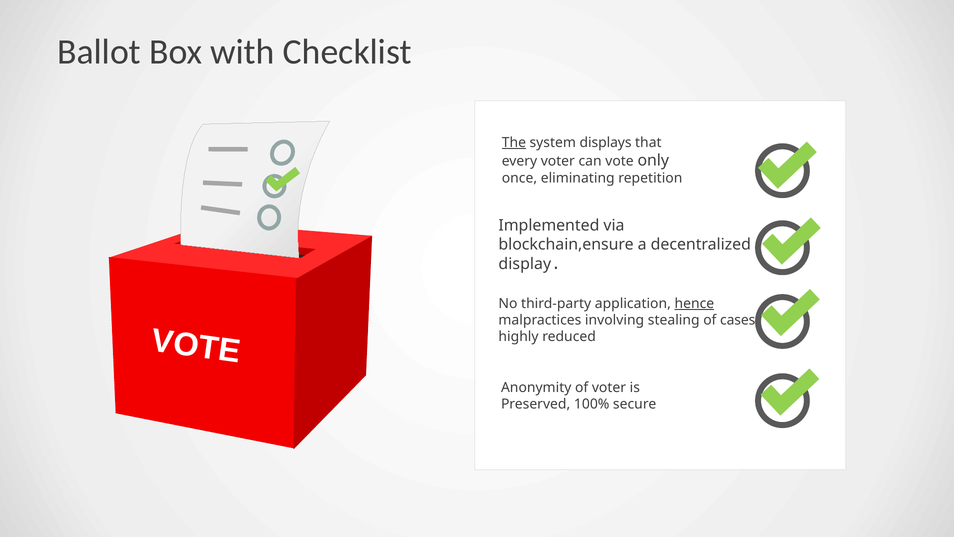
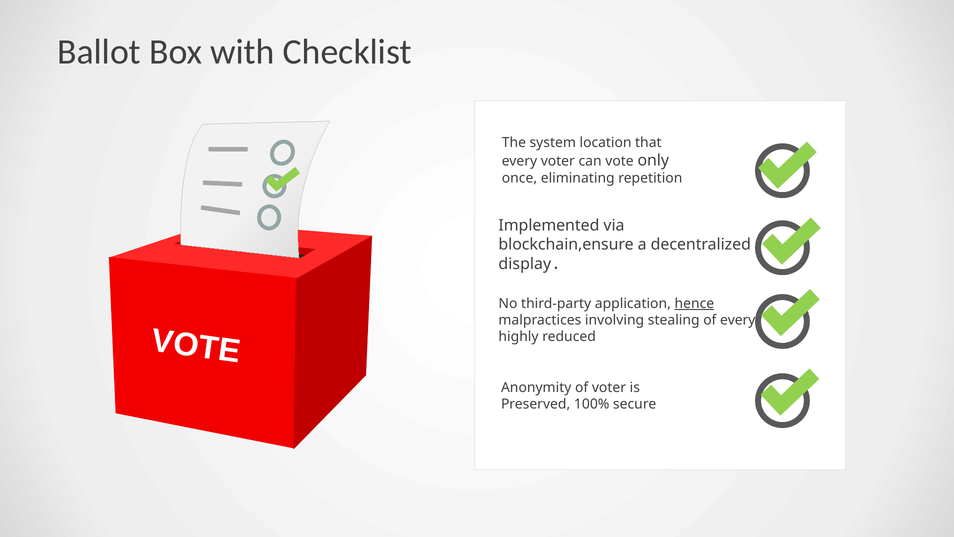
The underline: present -> none
displays: displays -> location
cases at (738, 320): cases -> every
